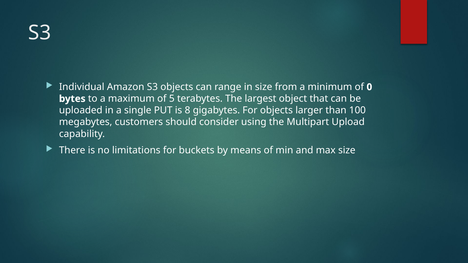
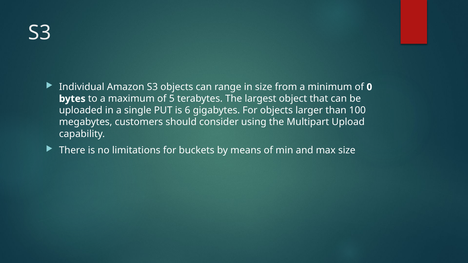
8: 8 -> 6
